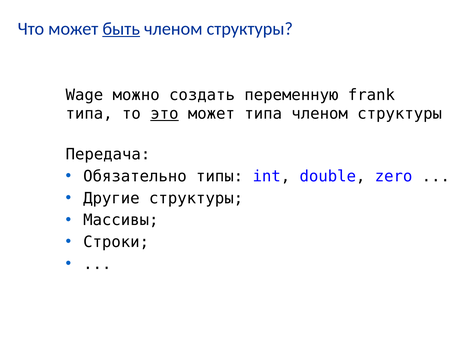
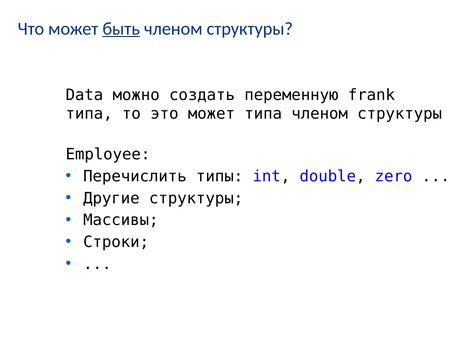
Wage: Wage -> Data
это underline: present -> none
Передача: Передача -> Employee
Обязательно: Обязательно -> Перечислить
